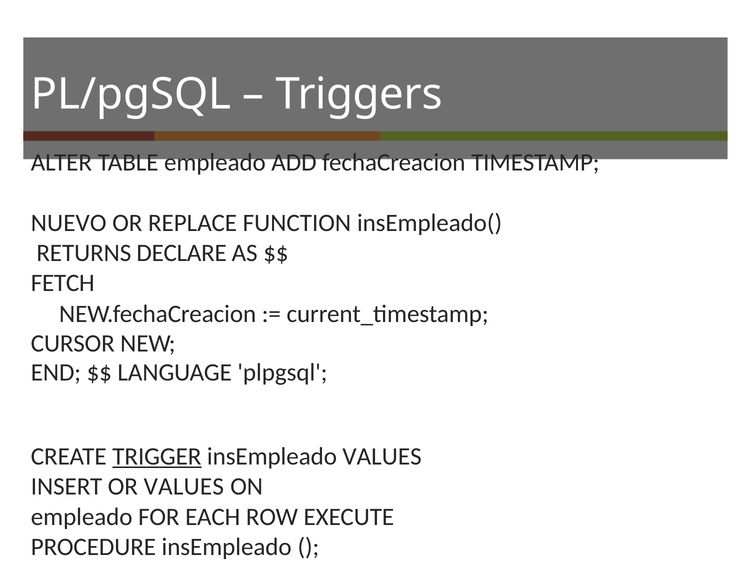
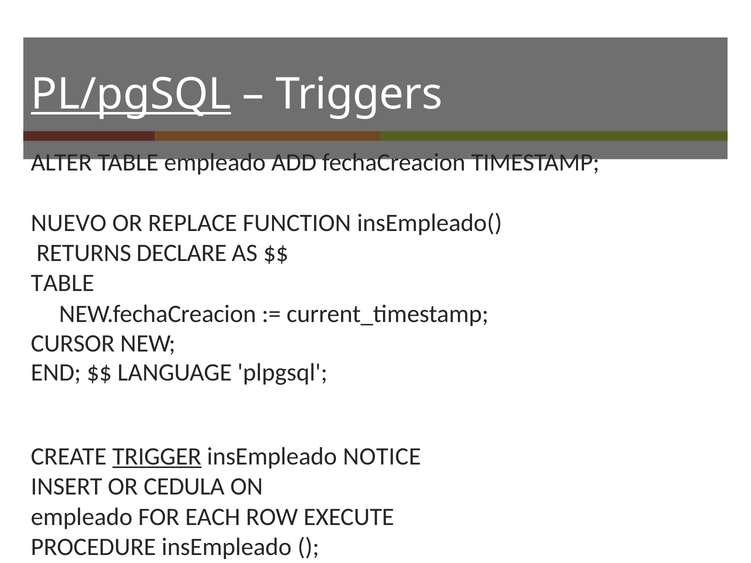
PL/pgSQL underline: none -> present
FETCH at (63, 283): FETCH -> TABLE
insEmpleado VALUES: VALUES -> NOTICE
OR VALUES: VALUES -> CEDULA
